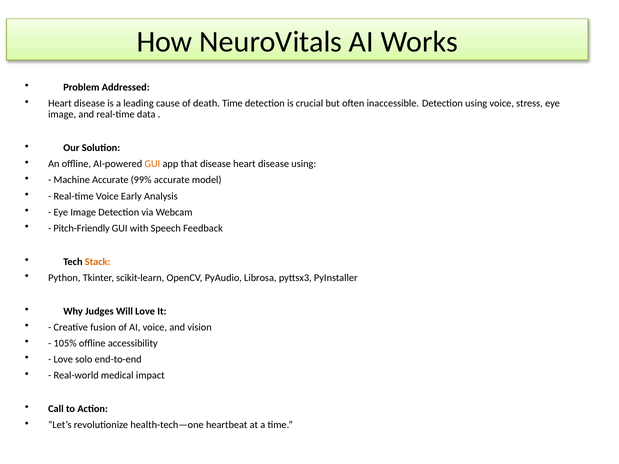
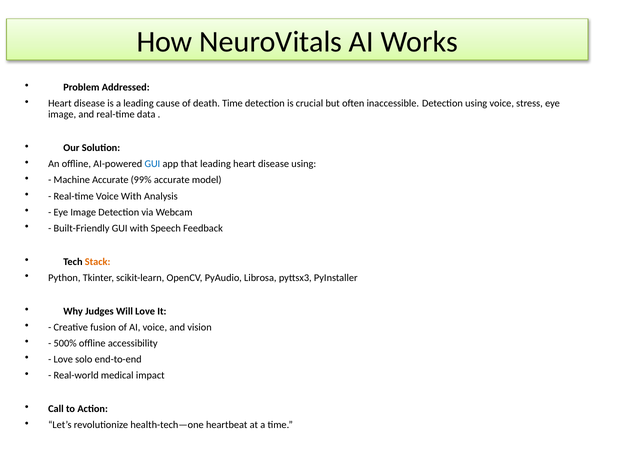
GUI at (152, 164) colour: orange -> blue
that disease: disease -> leading
Voice Early: Early -> With
Pitch-Friendly: Pitch-Friendly -> Built-Friendly
105%: 105% -> 500%
